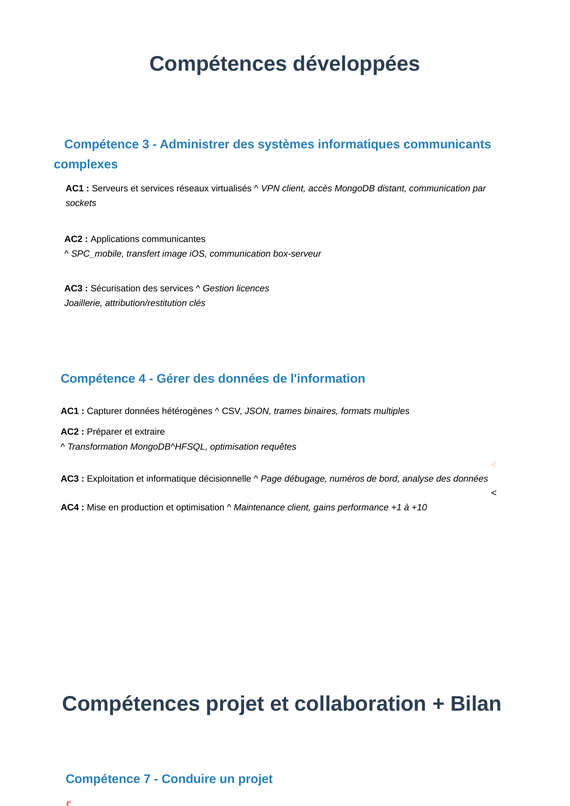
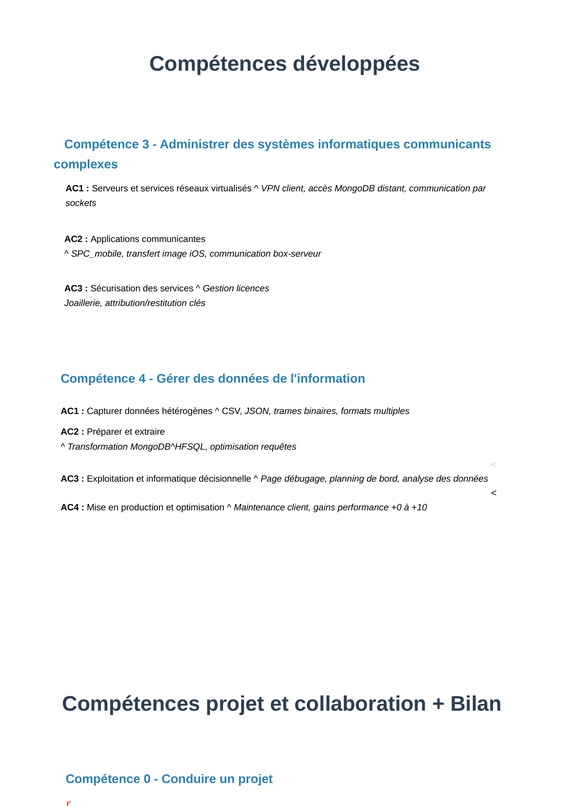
numéros: numéros -> planning
+1: +1 -> +0
7: 7 -> 0
